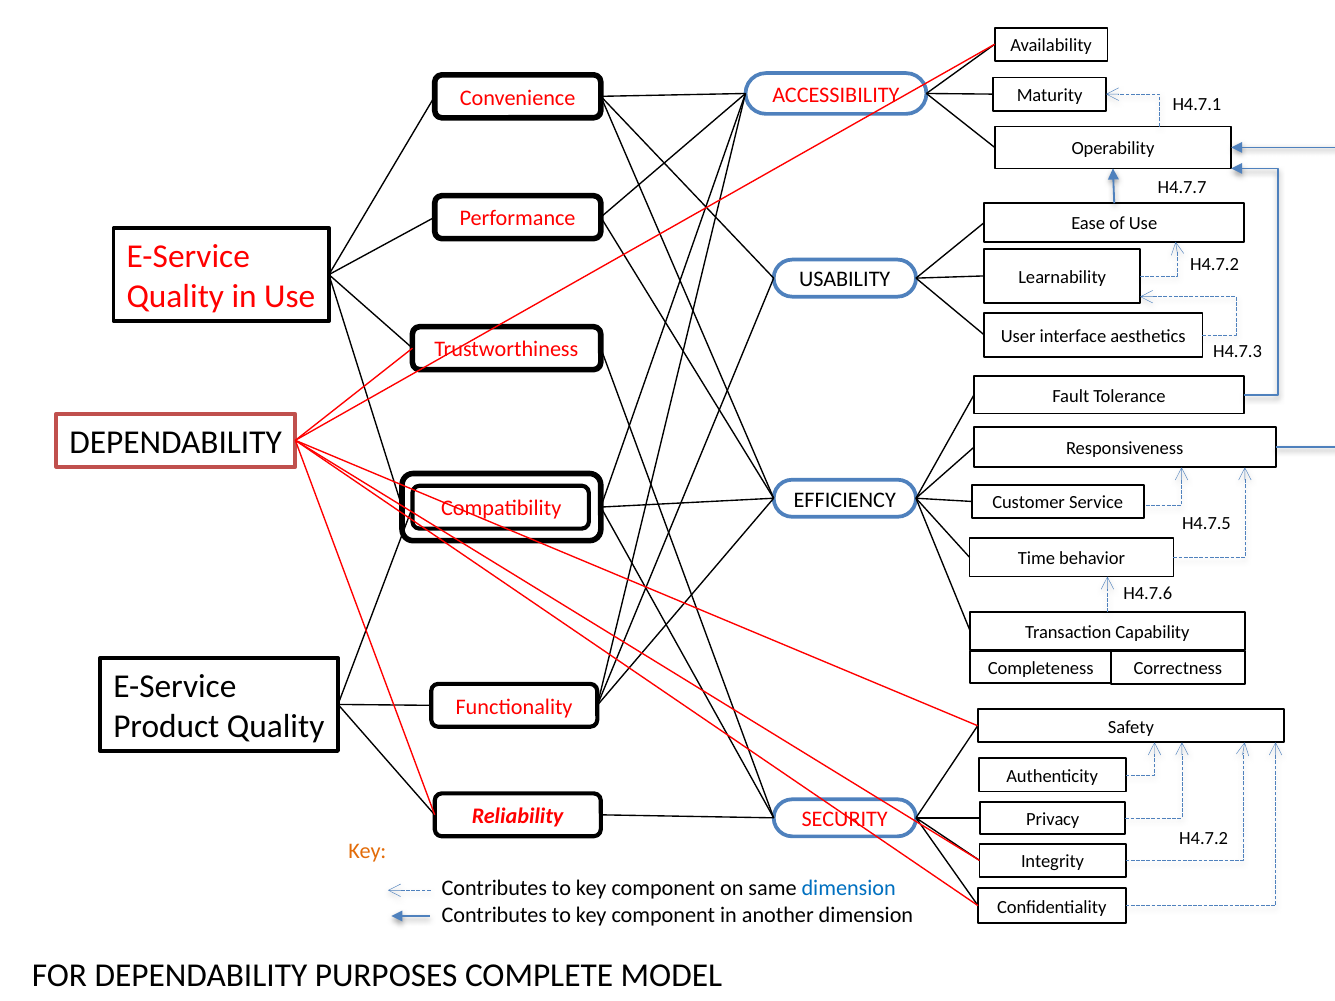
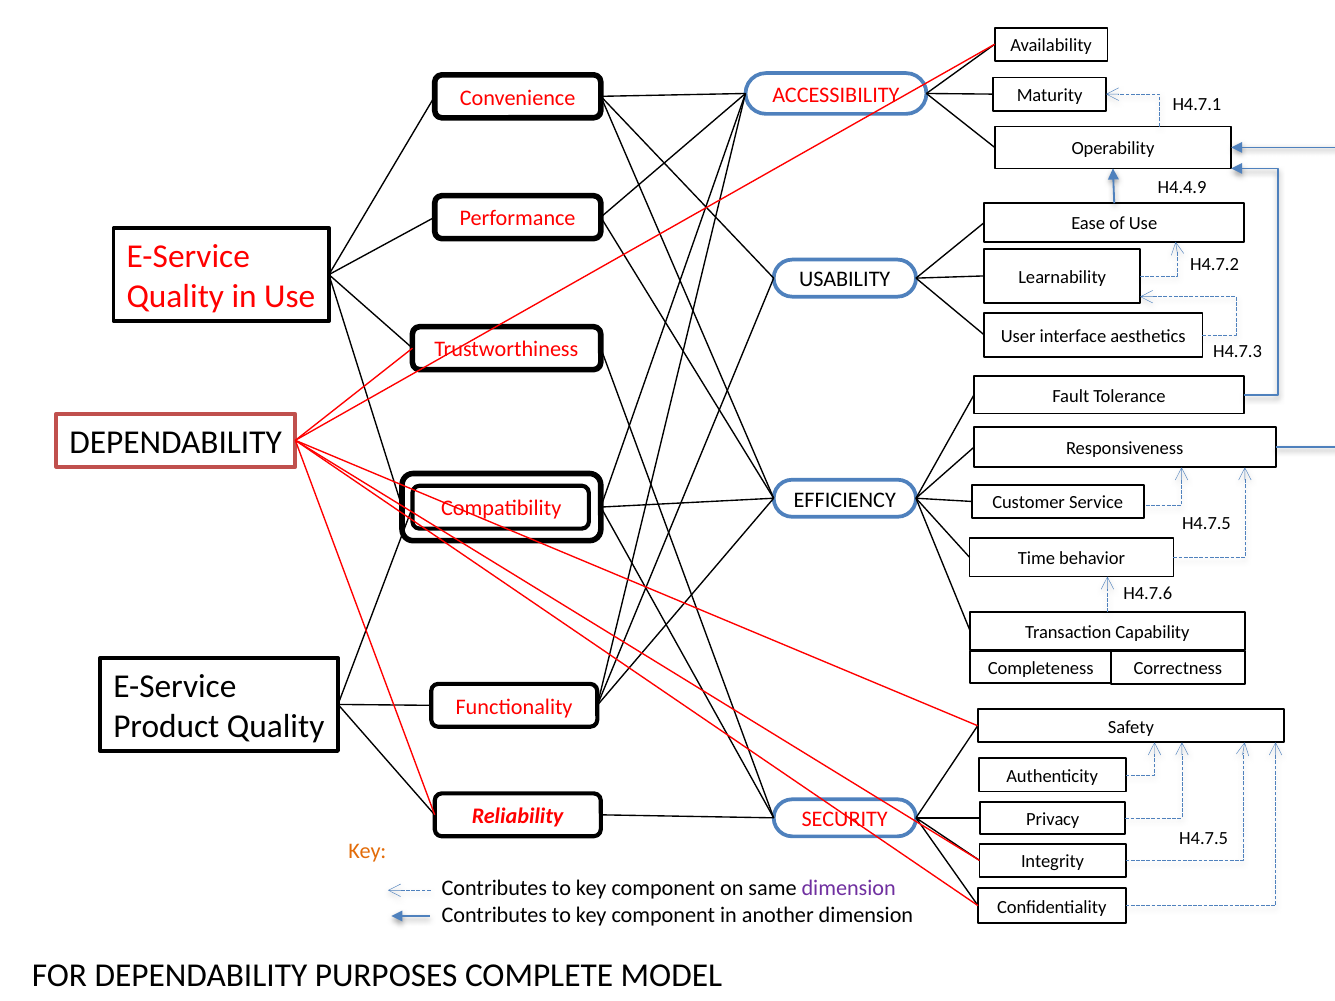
H4.7.7: H4.7.7 -> H4.4.9
H4.7.2 at (1204, 839): H4.7.2 -> H4.7.5
dimension at (849, 888) colour: blue -> purple
